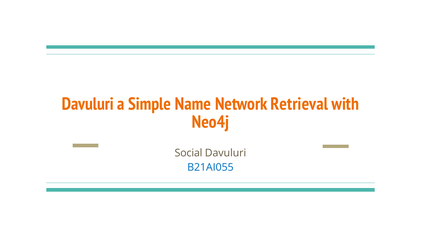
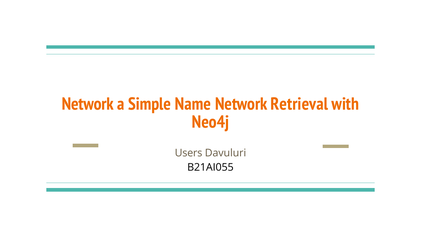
Davuluri at (88, 104): Davuluri -> Network
Social: Social -> Users
B21AI055 colour: blue -> black
